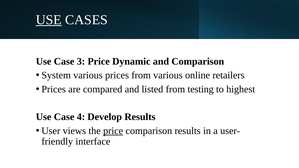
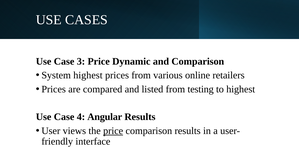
USE at (49, 20) underline: present -> none
System various: various -> highest
Develop: Develop -> Angular
